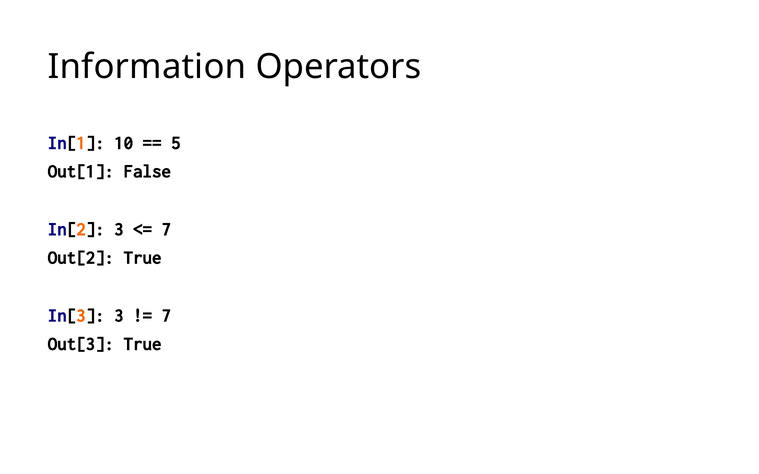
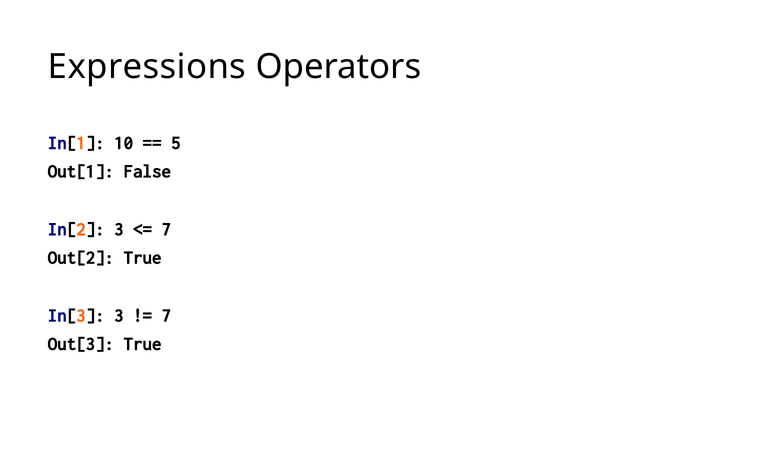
Information: Information -> Expressions
